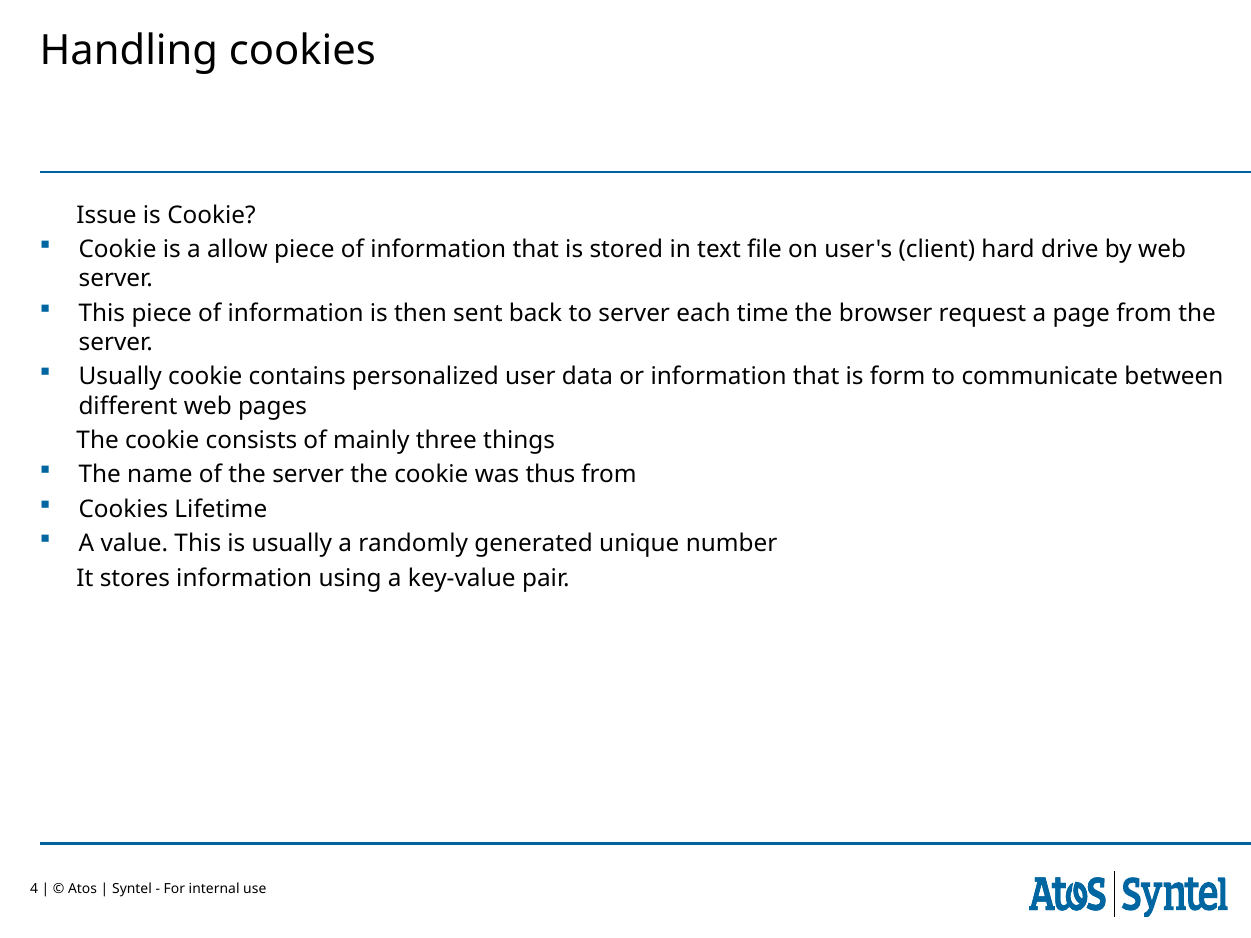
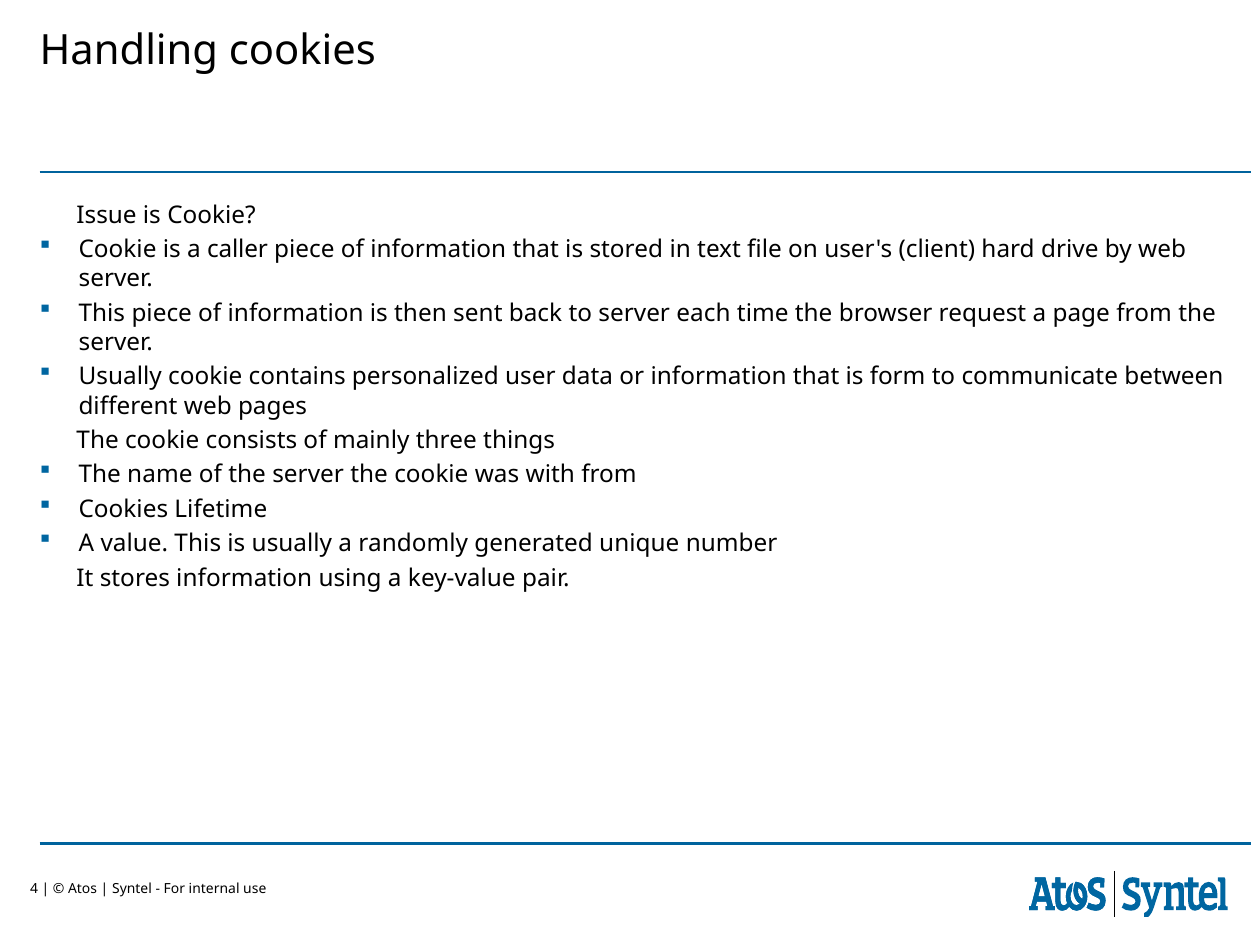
allow: allow -> caller
thus: thus -> with
